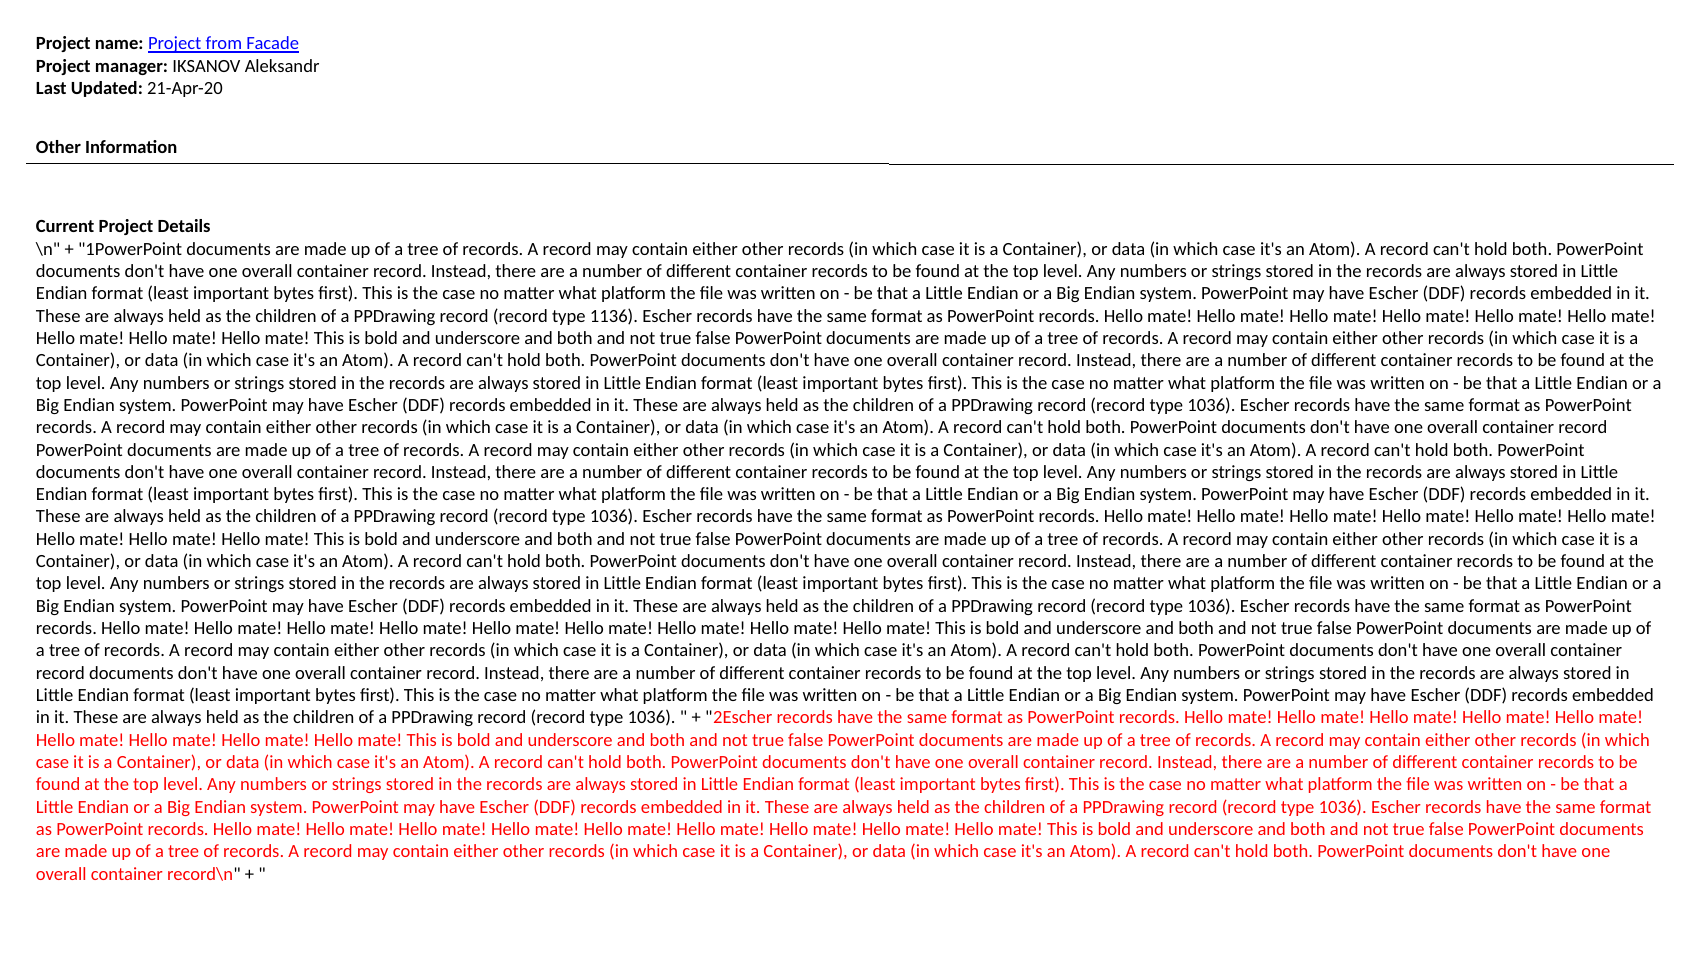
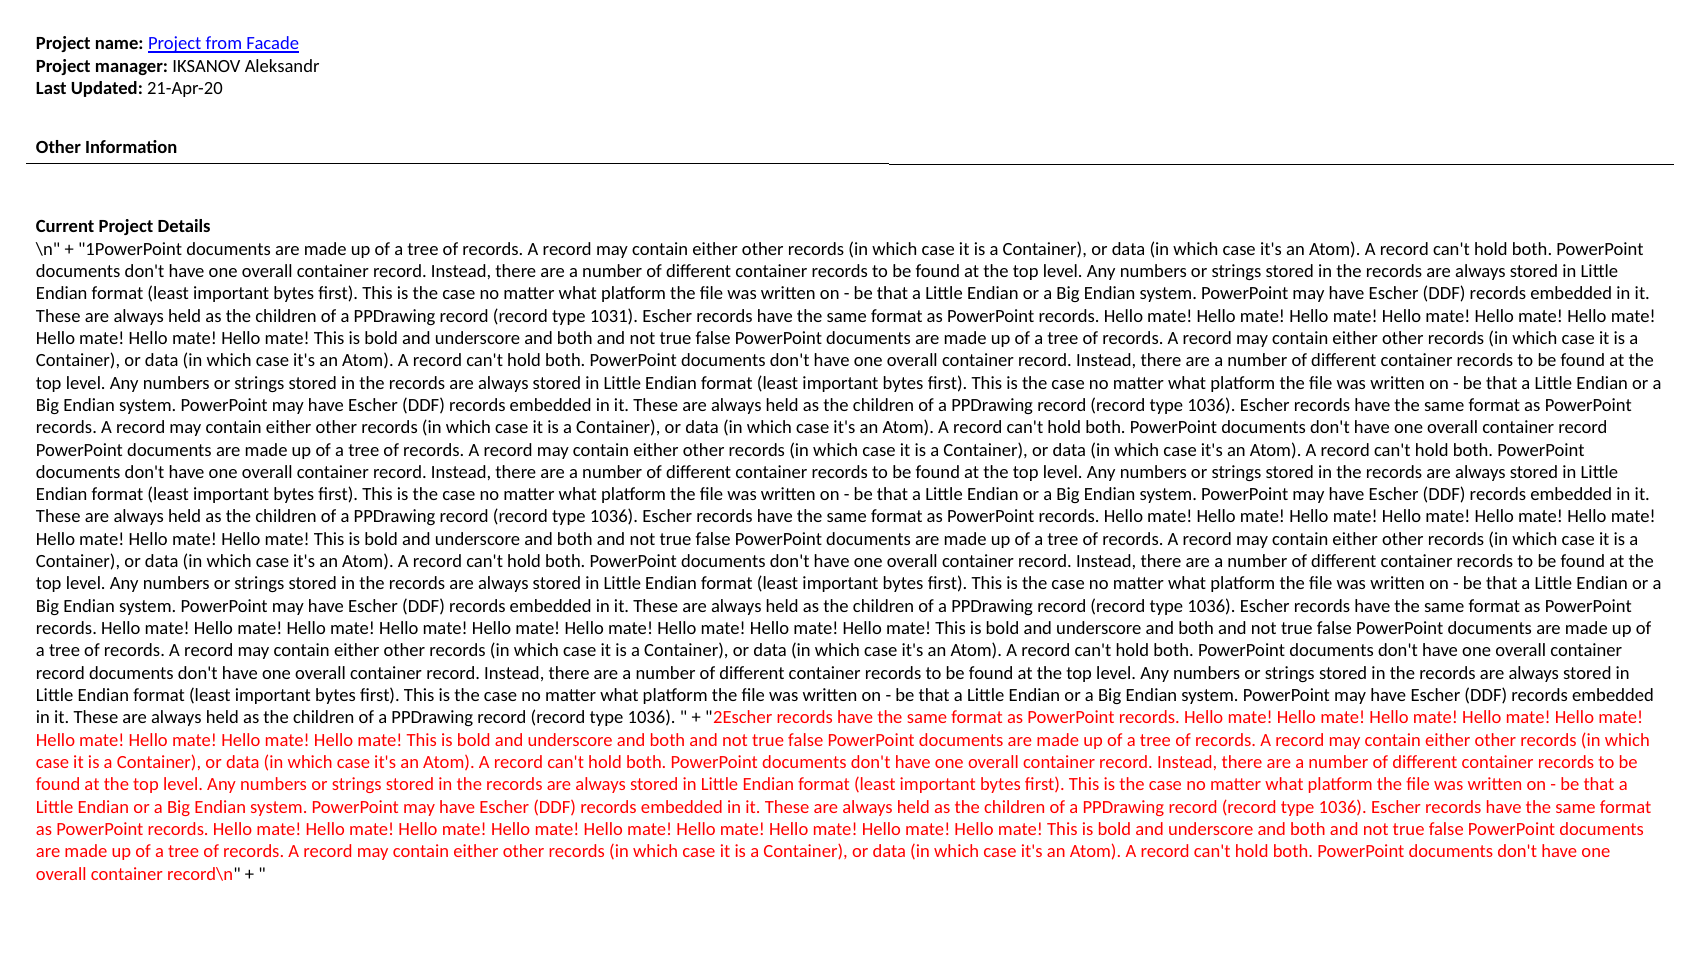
1136: 1136 -> 1031
